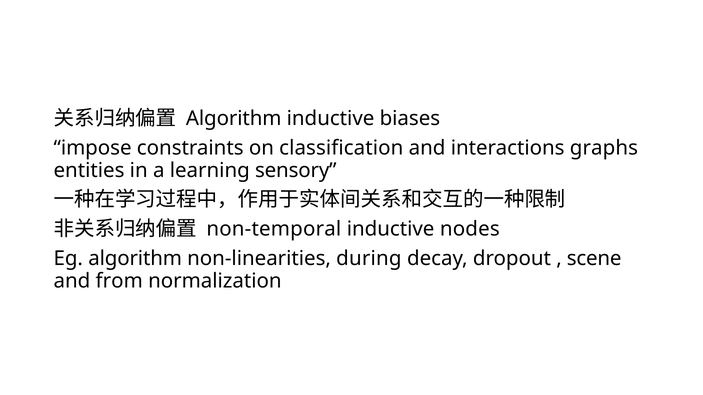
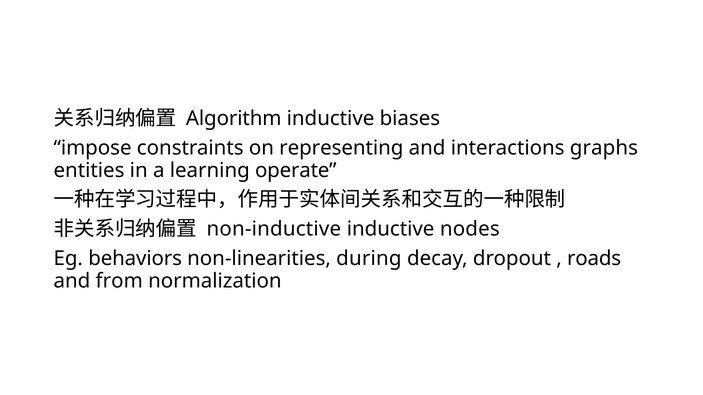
classification: classification -> representing
sensory: sensory -> operate
non-temporal: non-temporal -> non-inductive
Eg algorithm: algorithm -> behaviors
scene: scene -> roads
